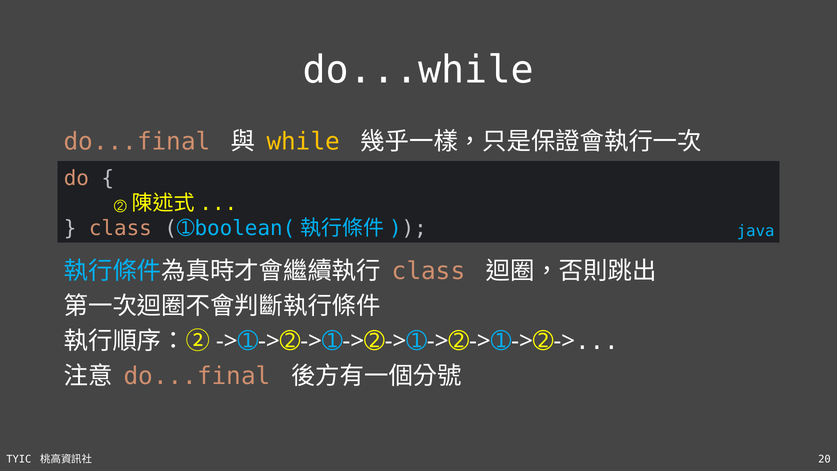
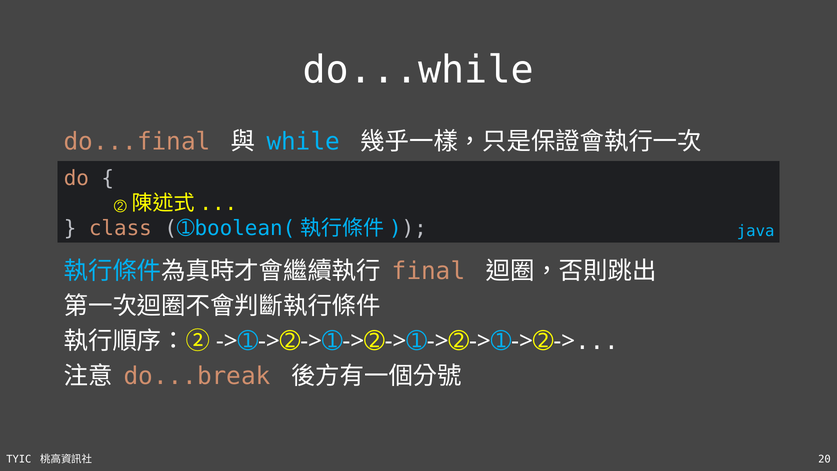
while colour: yellow -> light blue
class at (429, 271): class -> final
do...final at (197, 376): do...final -> do...break
